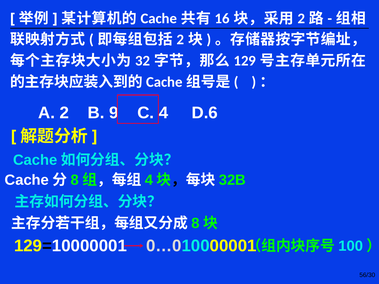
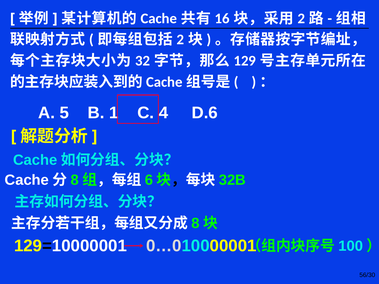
A 2: 2 -> 5
9: 9 -> 1
4 at (149, 180): 4 -> 6
